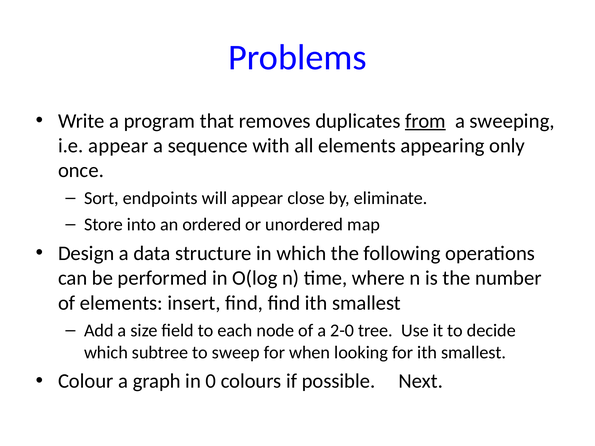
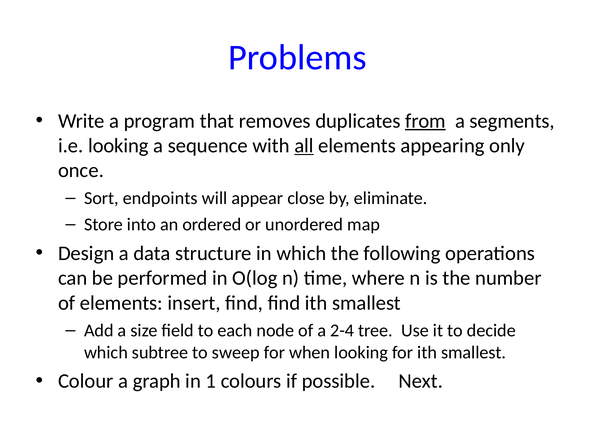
sweeping: sweeping -> segments
i.e appear: appear -> looking
all underline: none -> present
2-0: 2-0 -> 2-4
0: 0 -> 1
